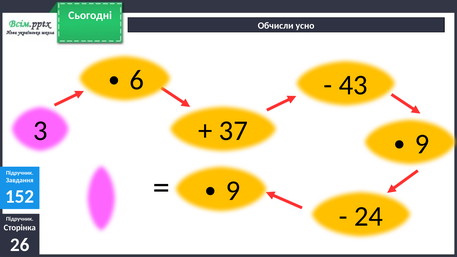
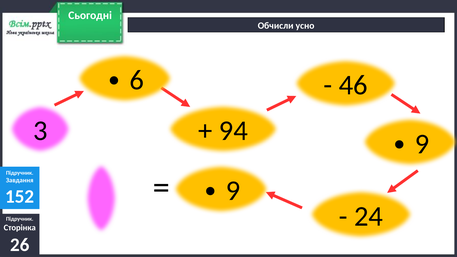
43: 43 -> 46
37: 37 -> 94
